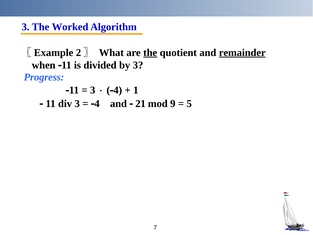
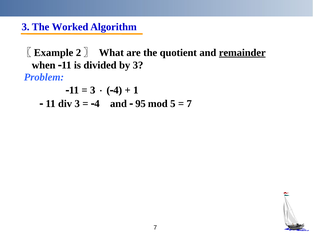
the at (150, 53) underline: present -> none
Progress: Progress -> Problem
21: 21 -> 95
9: 9 -> 5
5 at (189, 104): 5 -> 7
